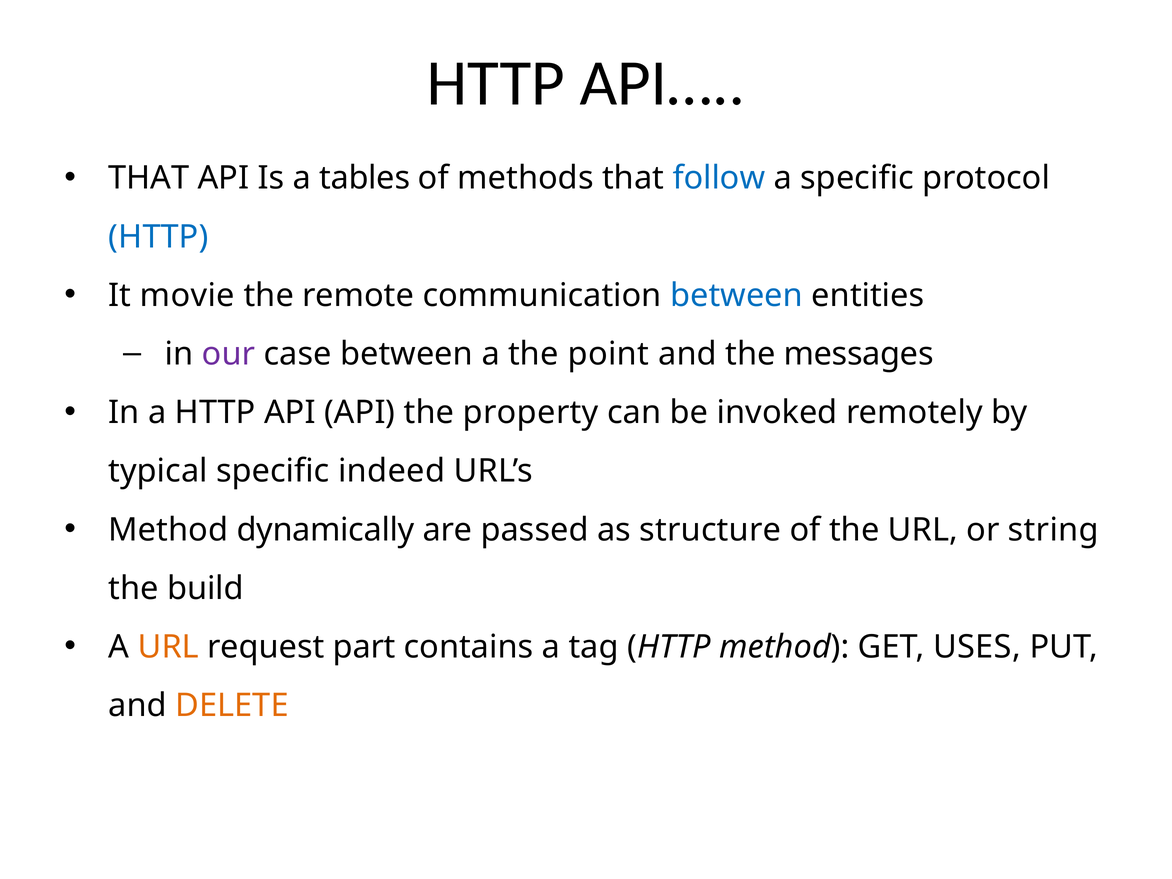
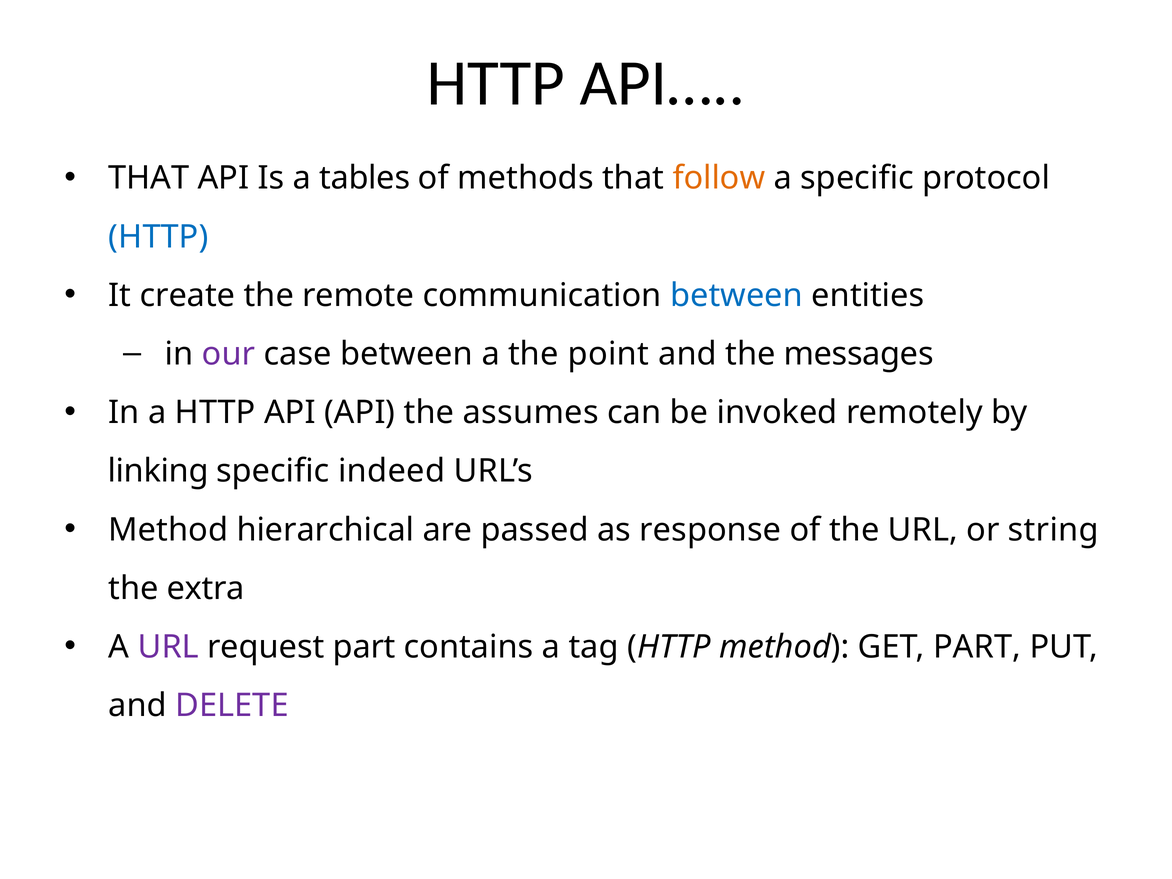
follow colour: blue -> orange
movie: movie -> create
property: property -> assumes
typical: typical -> linking
dynamically: dynamically -> hierarchical
structure: structure -> response
build: build -> extra
URL at (168, 647) colour: orange -> purple
GET USES: USES -> PART
DELETE colour: orange -> purple
